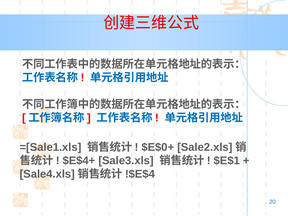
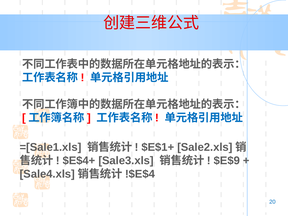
$E$0+: $E$0+ -> $E$1+
$E$1: $E$1 -> $E$9
